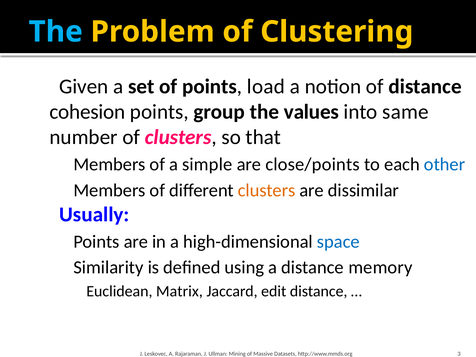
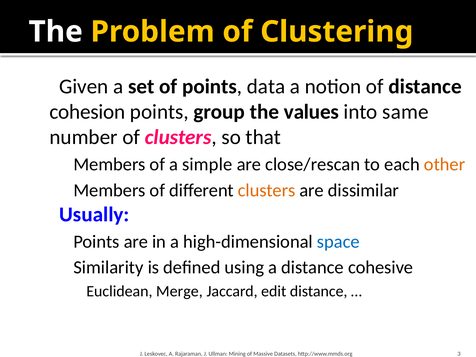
The at (56, 32) colour: light blue -> white
load: load -> data
close/points: close/points -> close/rescan
other colour: blue -> orange
memory: memory -> cohesive
Matrix: Matrix -> Merge
